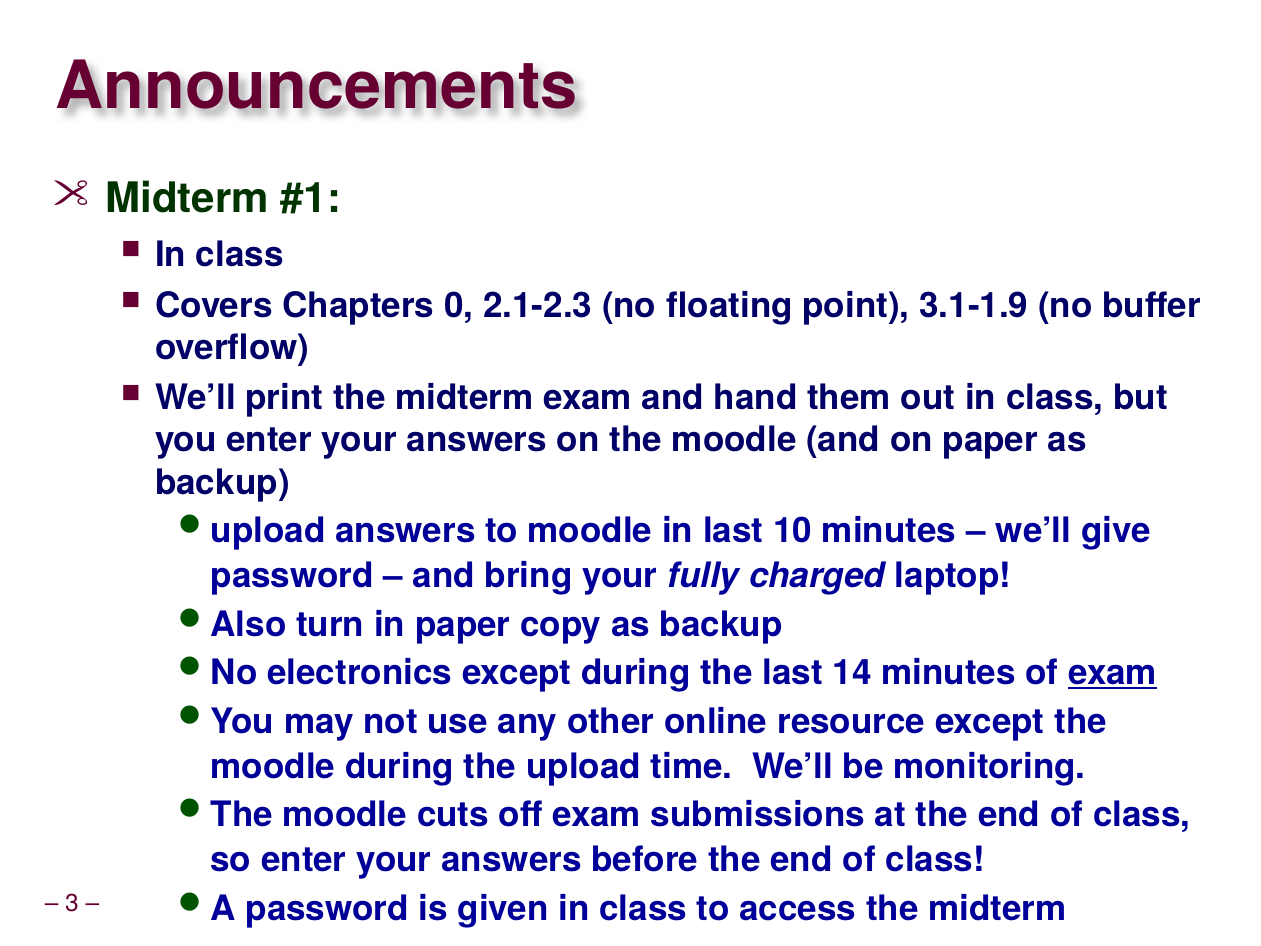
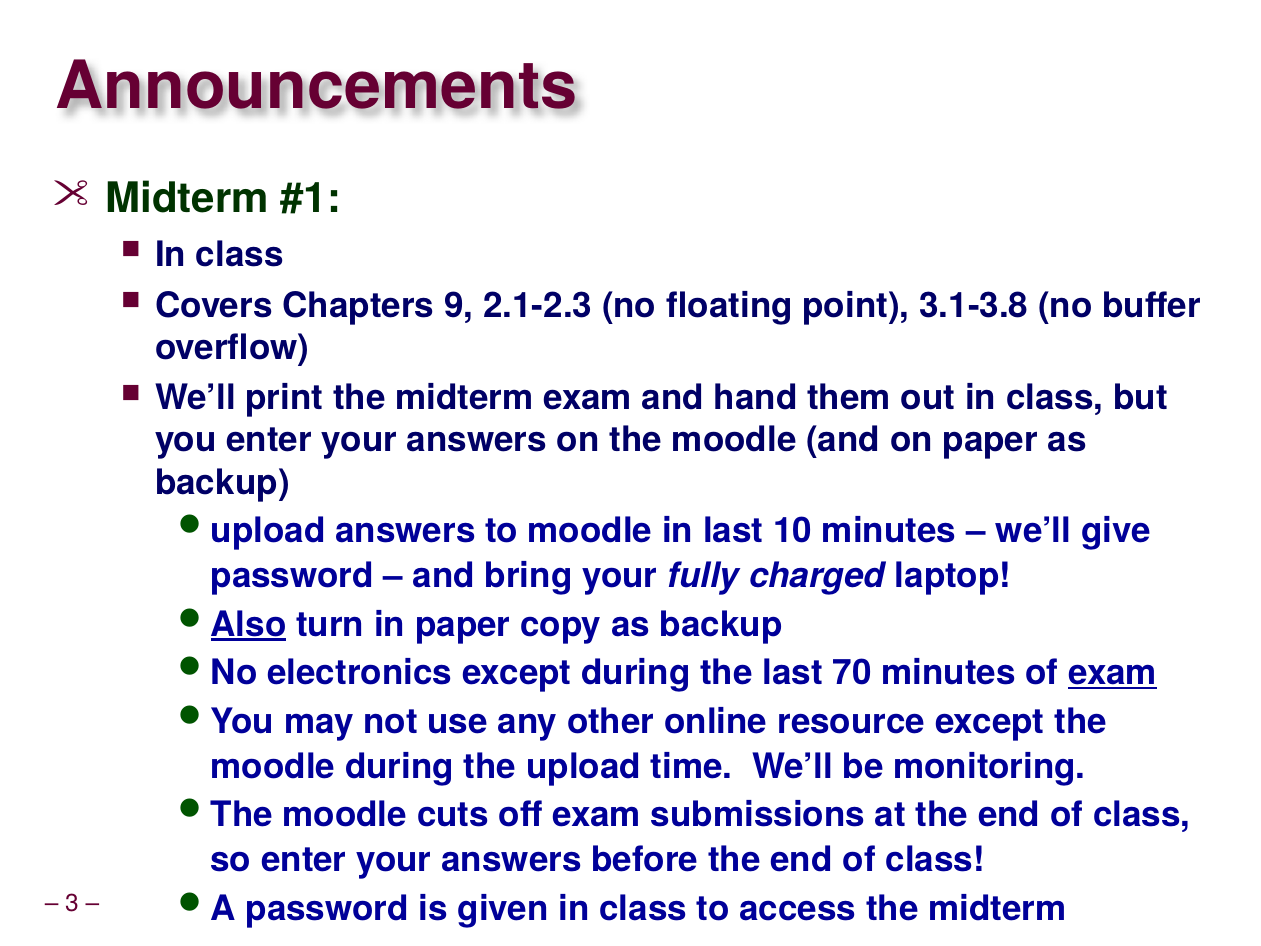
0: 0 -> 9
3.1-1.9: 3.1-1.9 -> 3.1-3.8
Also underline: none -> present
14: 14 -> 70
